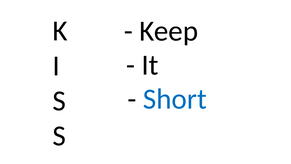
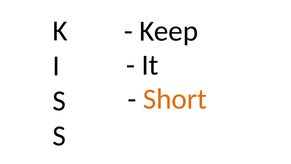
Short colour: blue -> orange
